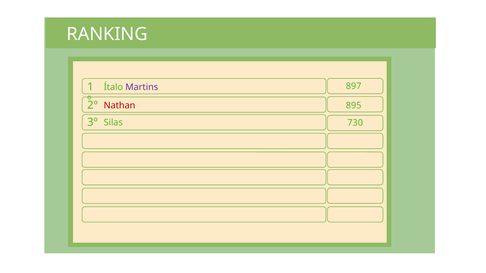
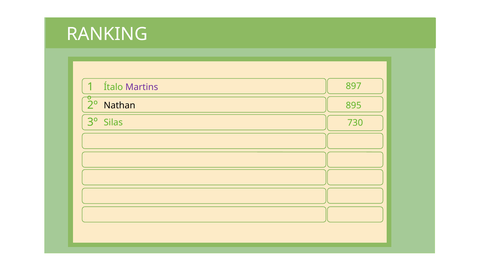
Nathan colour: red -> black
